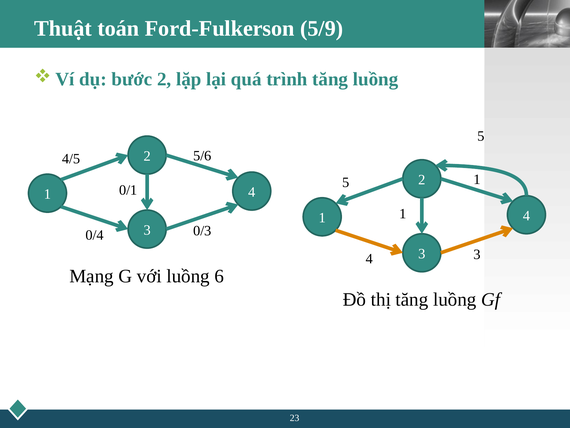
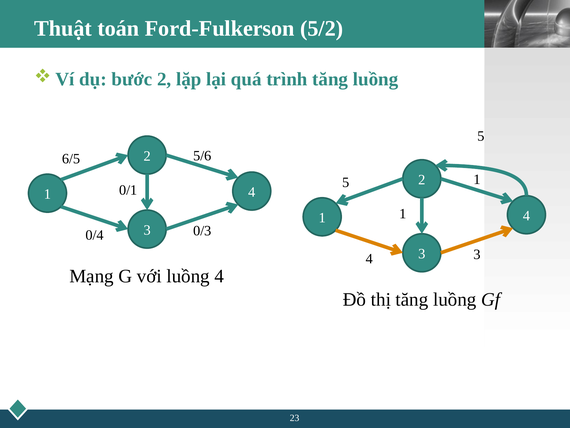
5/9: 5/9 -> 5/2
4/5: 4/5 -> 6/5
luồng 6: 6 -> 4
